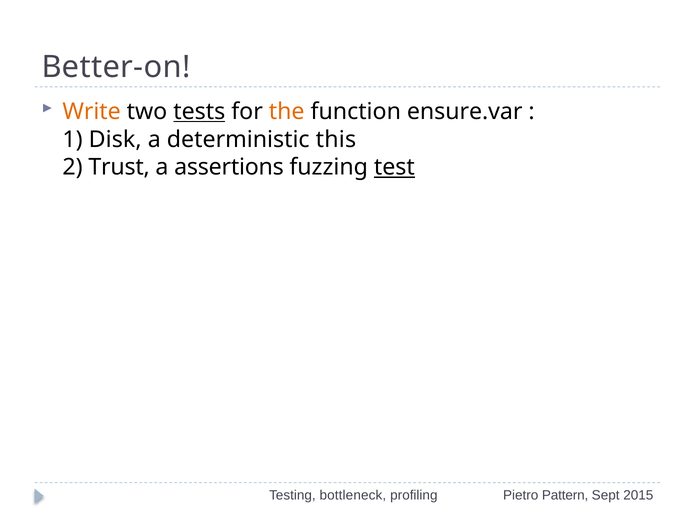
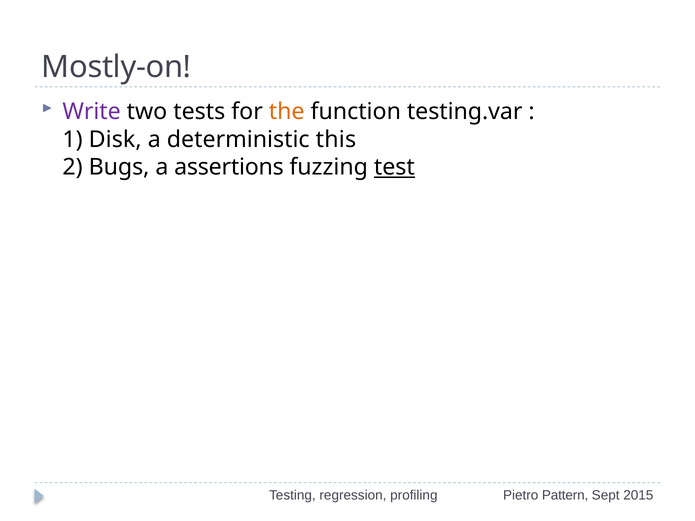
Better-on: Better-on -> Mostly-on
Write colour: orange -> purple
tests underline: present -> none
ensure.var: ensure.var -> testing.var
Trust: Trust -> Bugs
bottleneck: bottleneck -> regression
